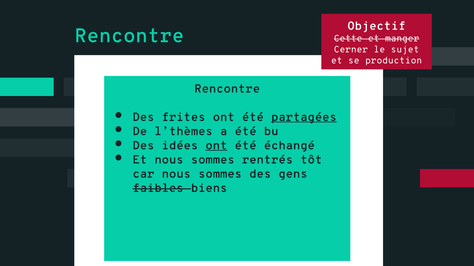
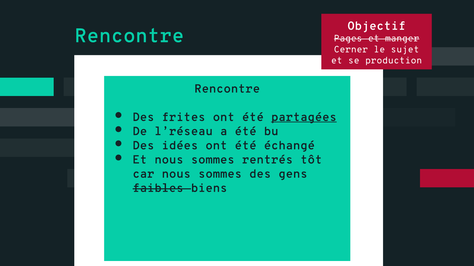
Cette: Cette -> Pages
l’thèmes: l’thèmes -> l’réseau
ont at (216, 146) underline: present -> none
